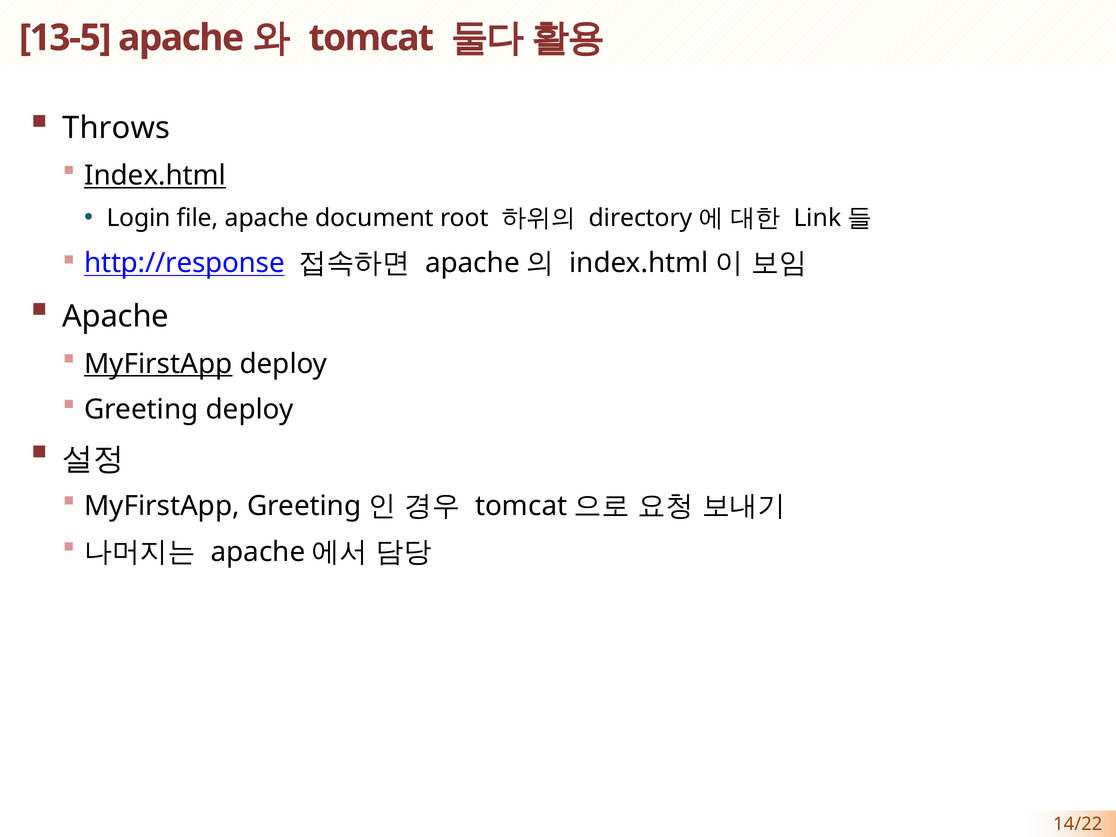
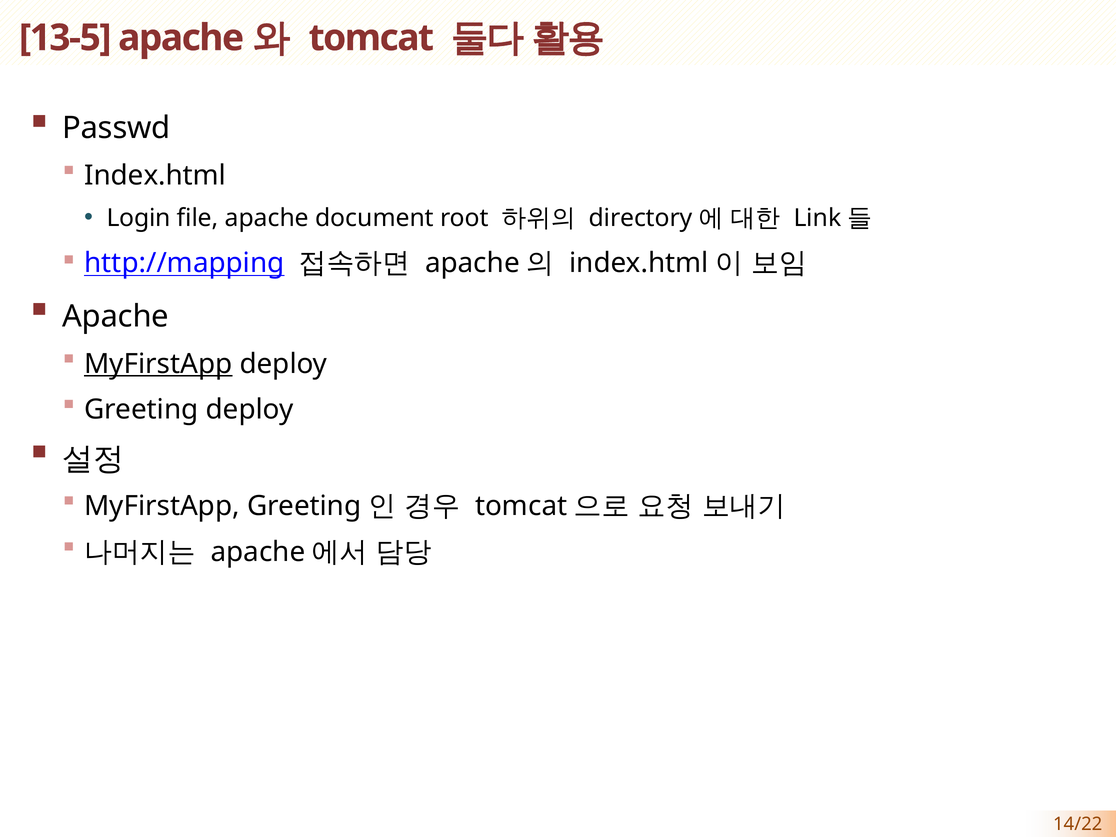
Throws: Throws -> Passwd
Index.html underline: present -> none
http://response: http://response -> http://mapping
